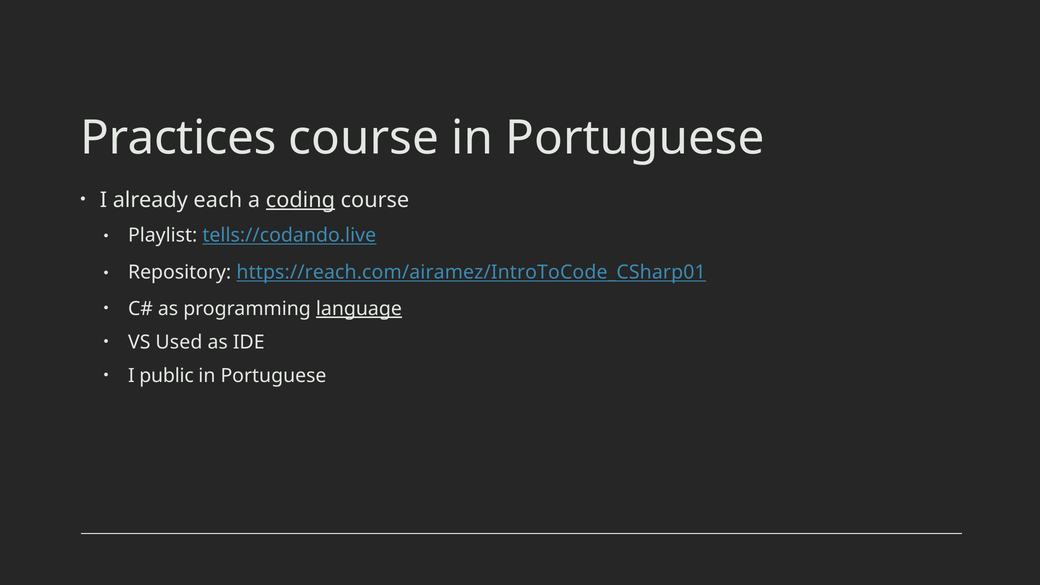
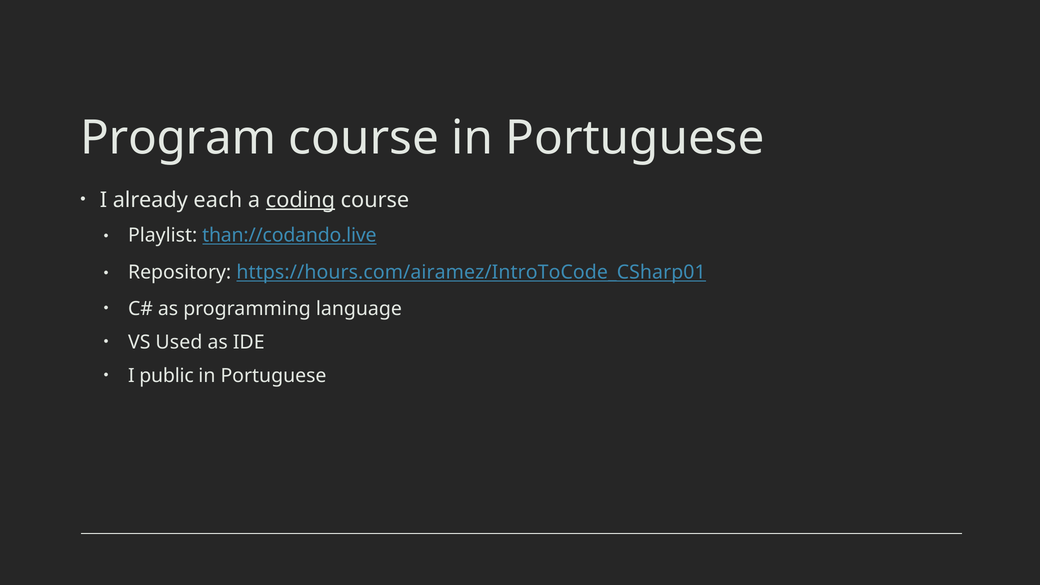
Practices: Practices -> Program
tells://codando.live: tells://codando.live -> than://codando.live
https://reach.com/airamez/IntroToCode_CSharp01: https://reach.com/airamez/IntroToCode_CSharp01 -> https://hours.com/airamez/IntroToCode_CSharp01
language underline: present -> none
